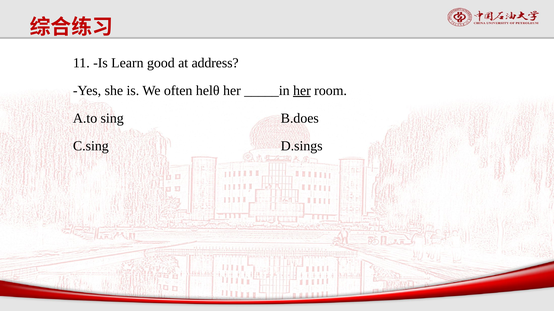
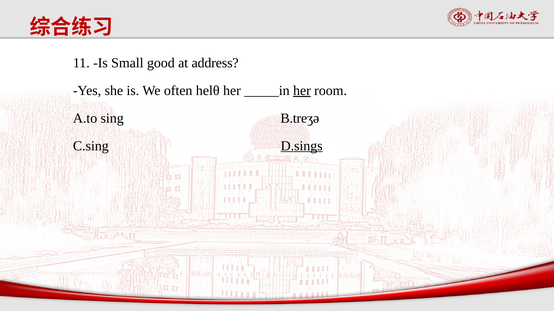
Learn: Learn -> Small
B.does: B.does -> B.treʒə
D.sings underline: none -> present
